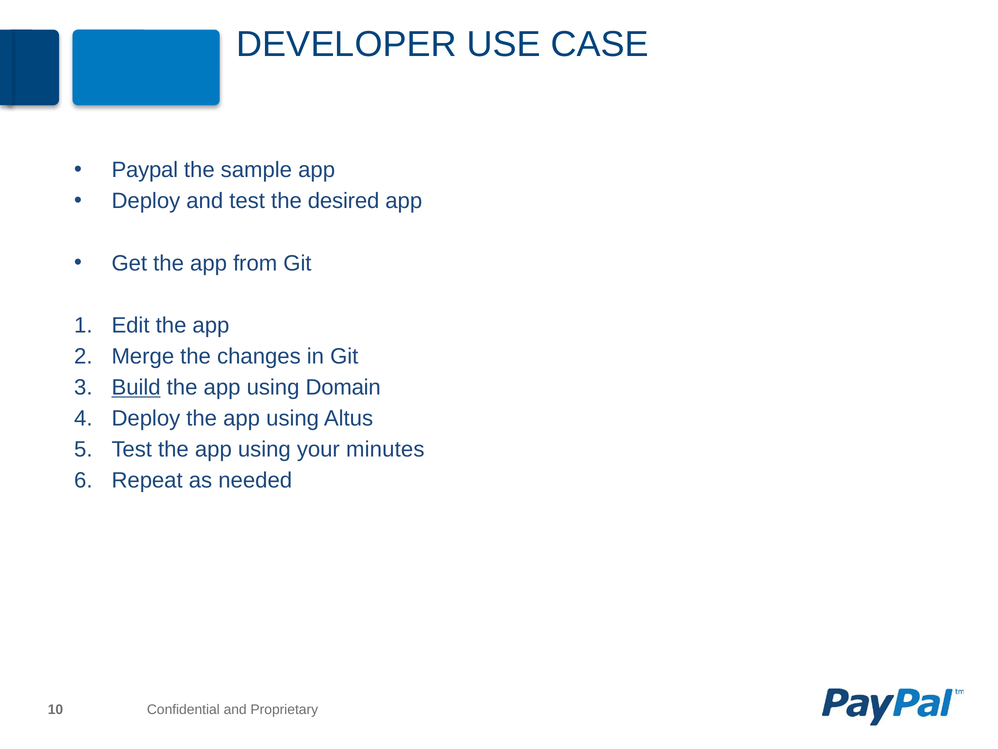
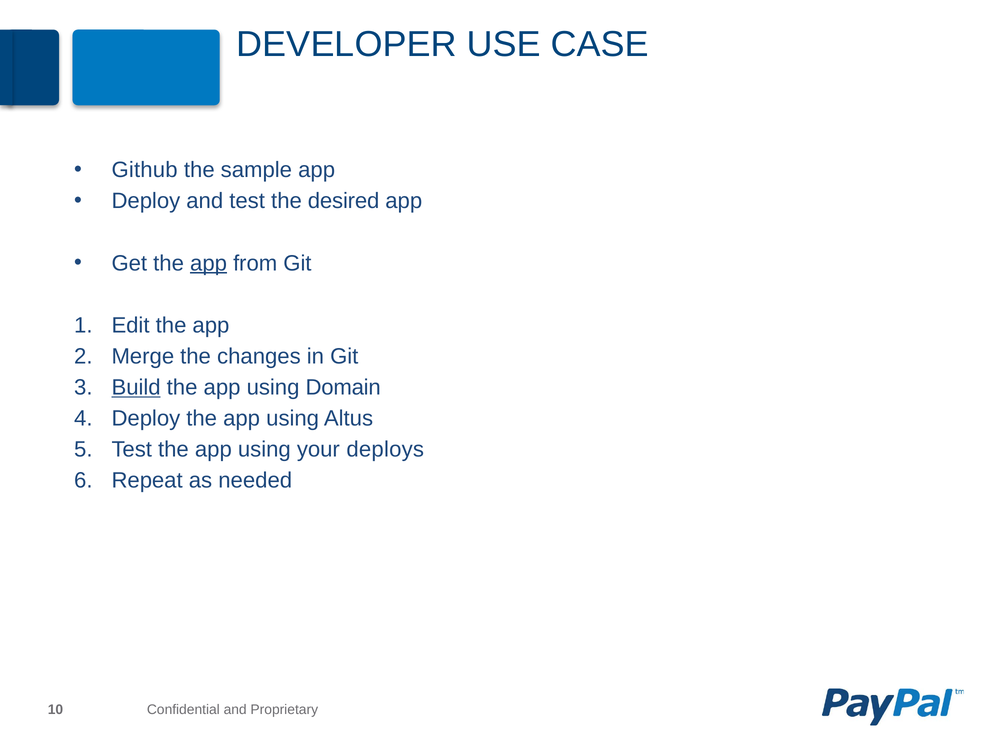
Paypal: Paypal -> Github
app at (209, 263) underline: none -> present
minutes: minutes -> deploys
